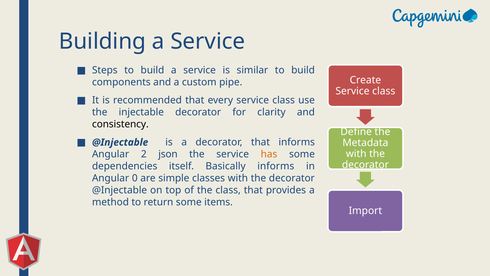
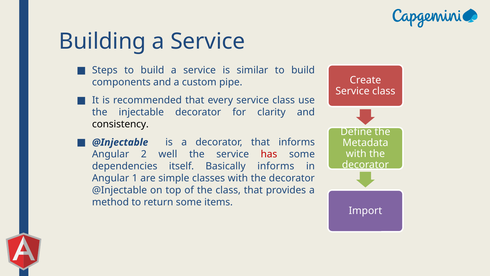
json: json -> well
has colour: orange -> red
0: 0 -> 1
